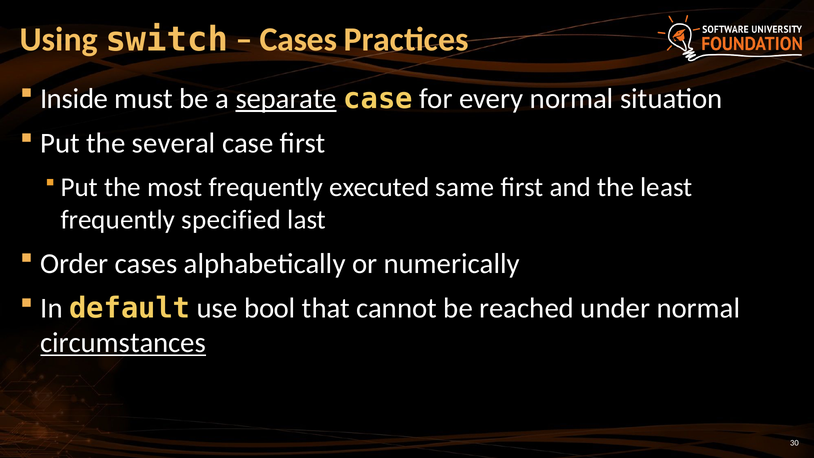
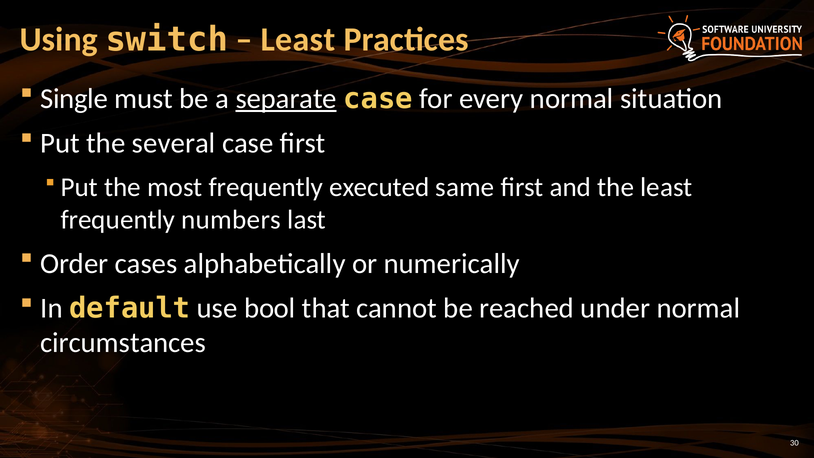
Cases at (298, 40): Cases -> Least
Inside: Inside -> Single
specified: specified -> numbers
circumstances underline: present -> none
